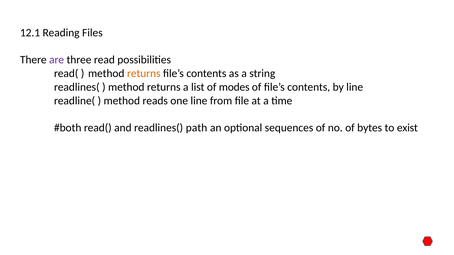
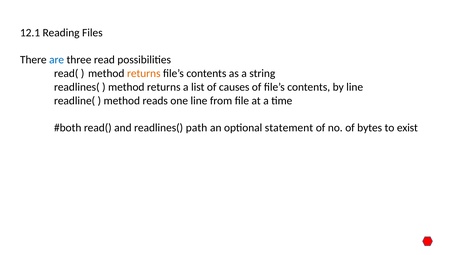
are colour: purple -> blue
modes: modes -> causes
sequences: sequences -> statement
